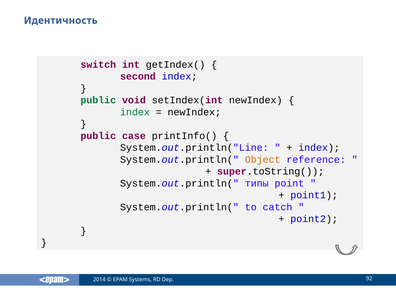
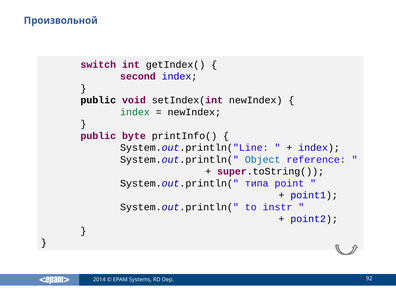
Идентичность: Идентичность -> Произвольной
public at (98, 100) colour: green -> black
case: case -> byte
Object colour: orange -> blue
типы: типы -> типа
catch: catch -> instr
